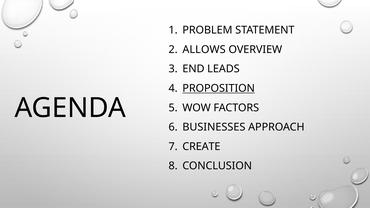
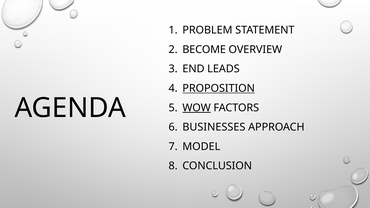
ALLOWS: ALLOWS -> BECOME
WOW underline: none -> present
CREATE: CREATE -> MODEL
